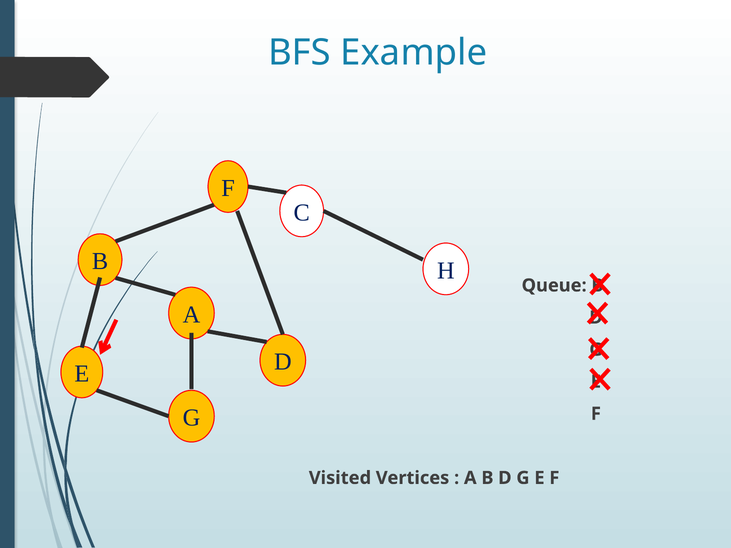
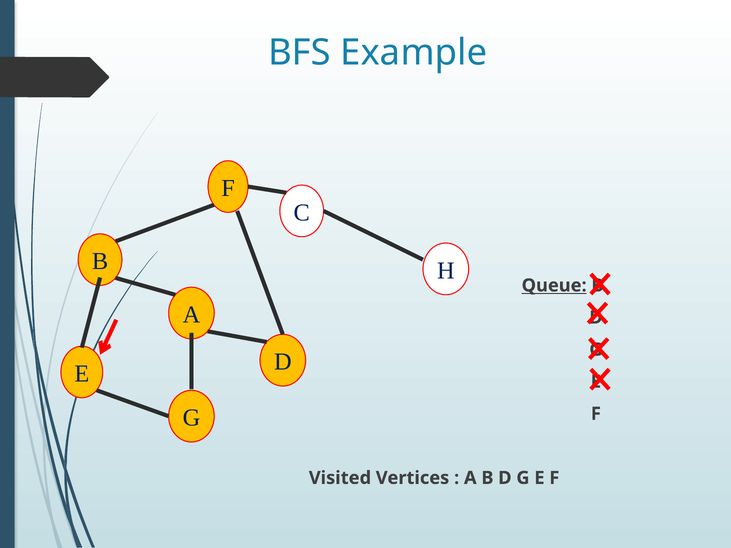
Queue underline: none -> present
